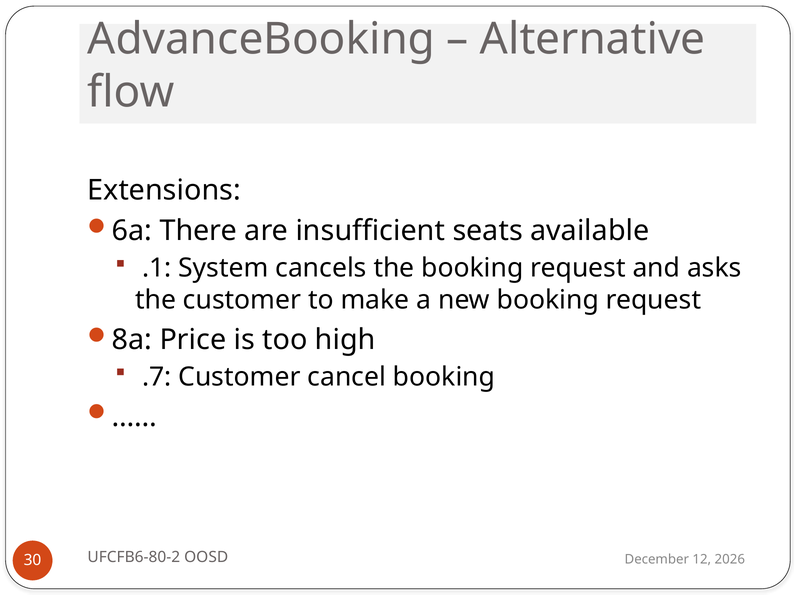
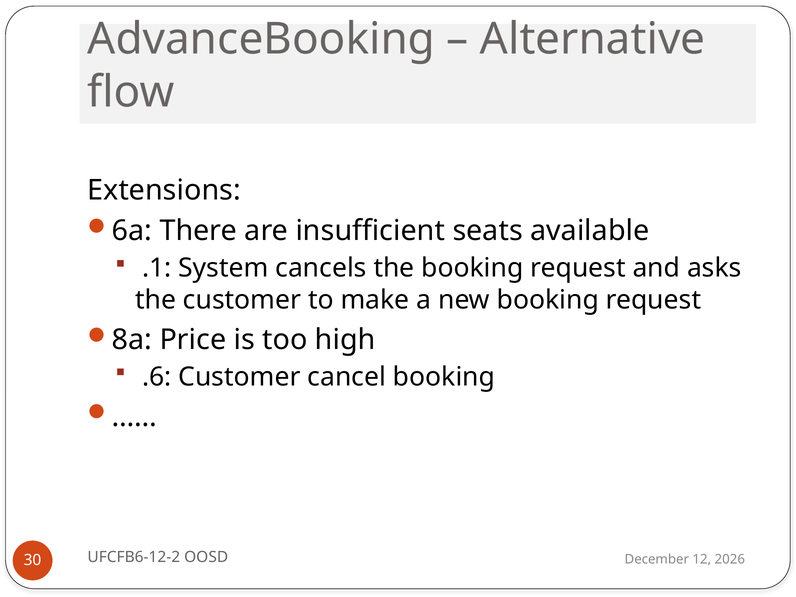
.7: .7 -> .6
UFCFB6-80-2: UFCFB6-80-2 -> UFCFB6-12-2
